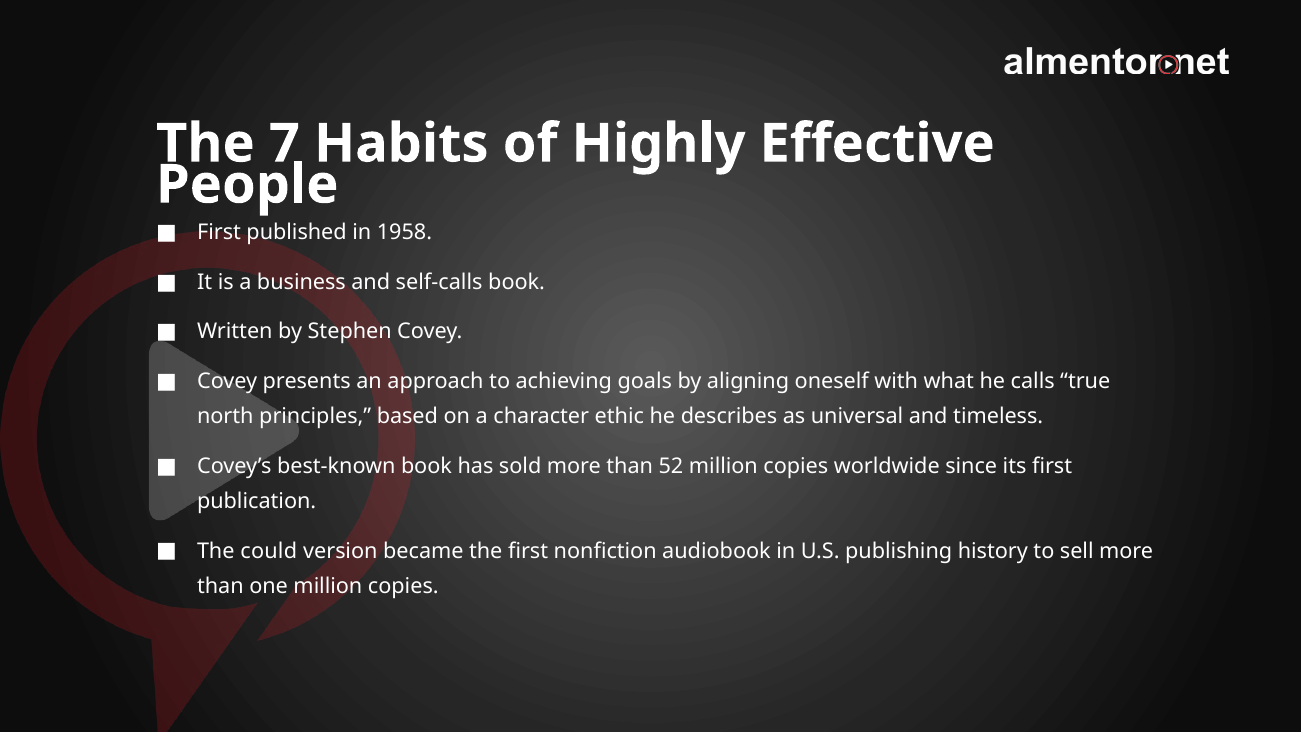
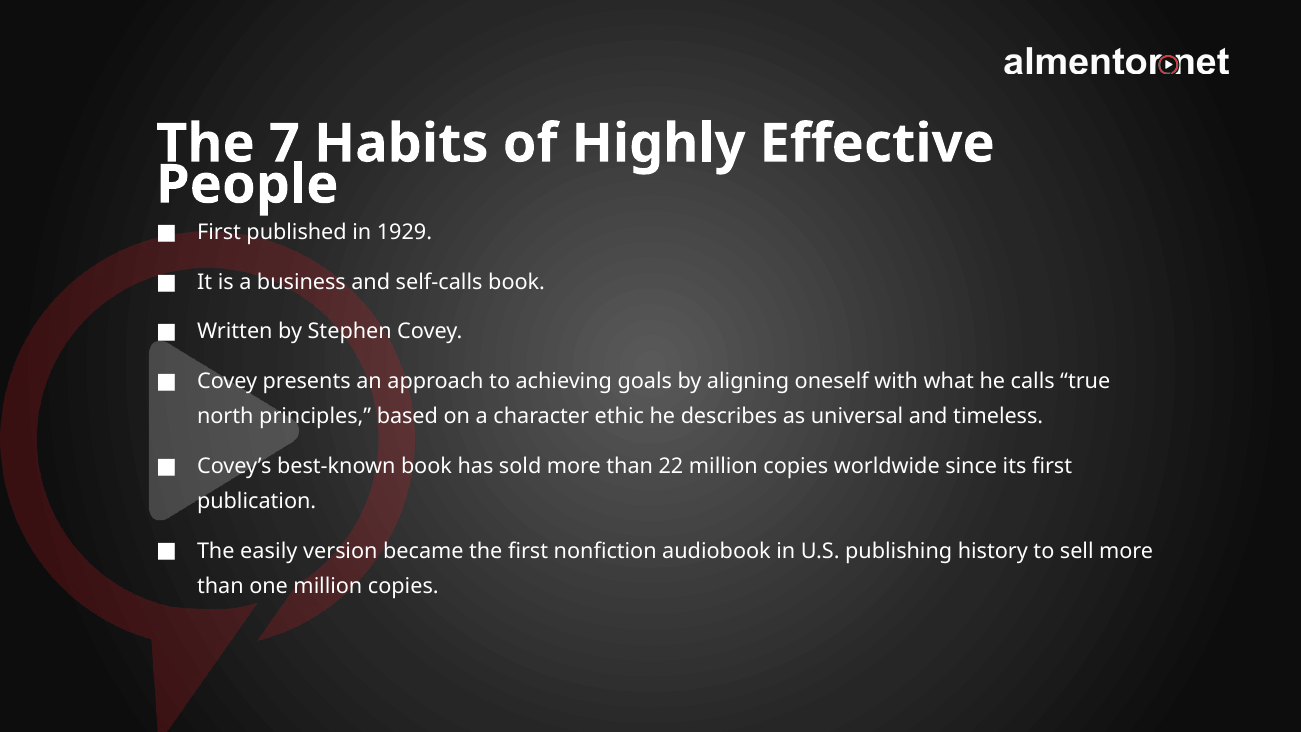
1958: 1958 -> 1929
52: 52 -> 22
could: could -> easily
